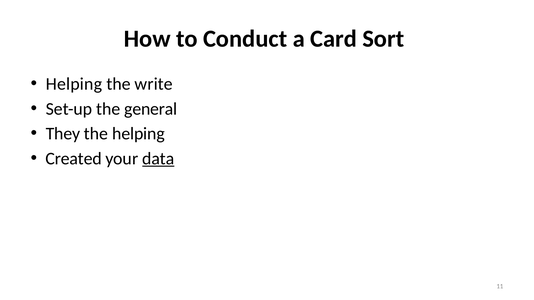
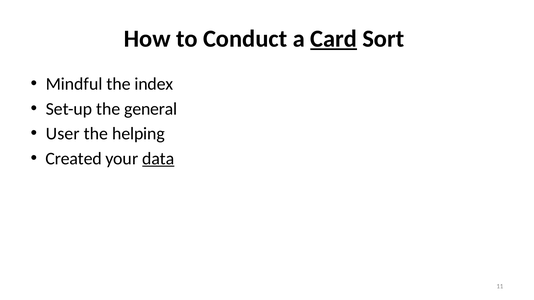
Card underline: none -> present
Helping at (74, 84): Helping -> Mindful
write: write -> index
They: They -> User
